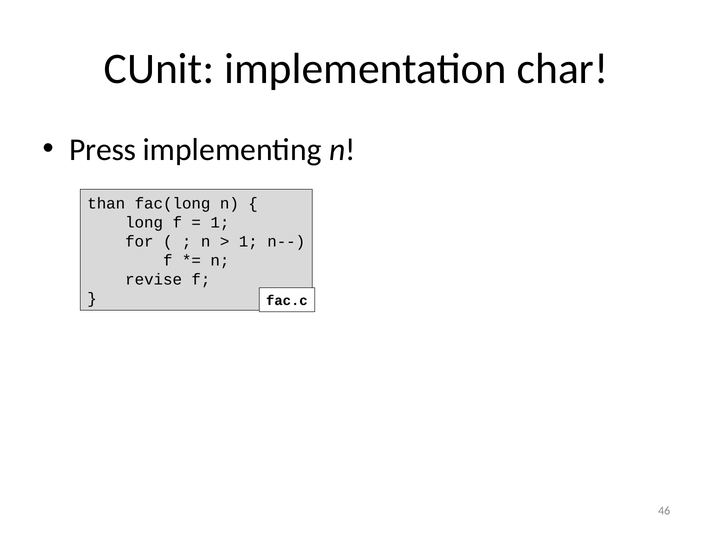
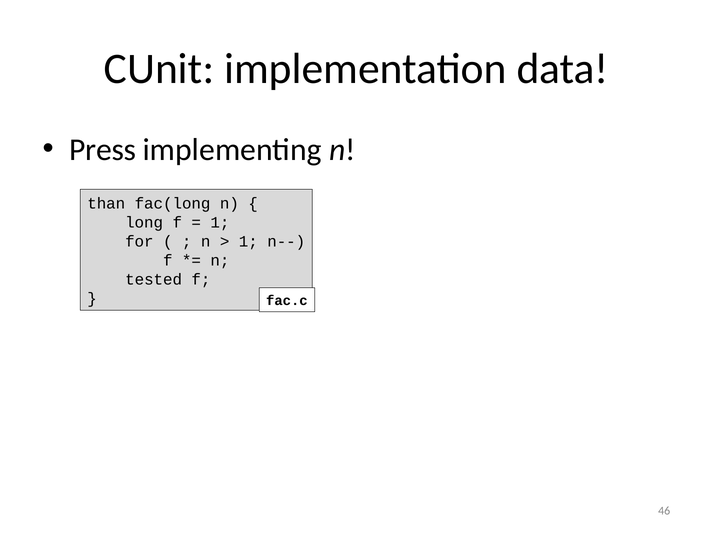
char: char -> data
revise: revise -> tested
